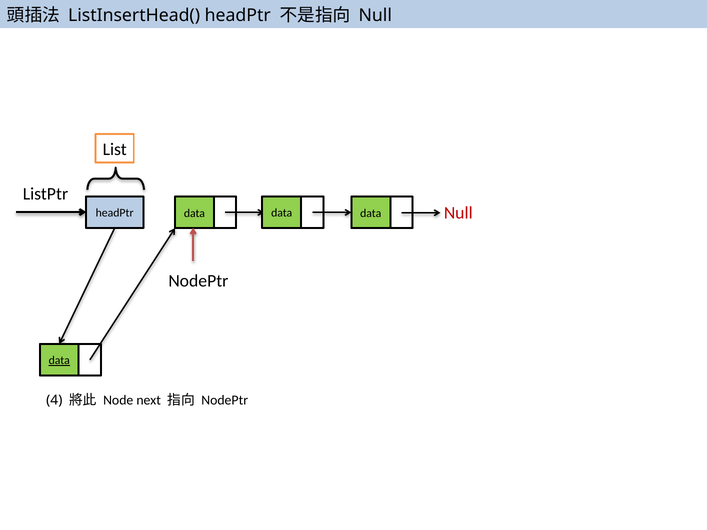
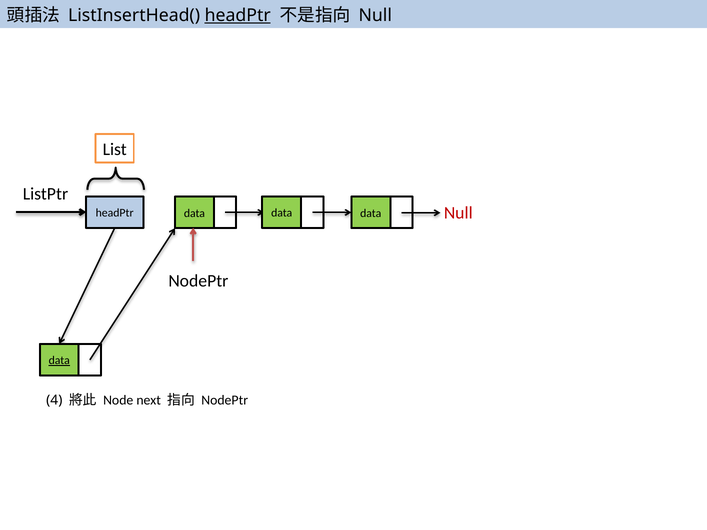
headPtr at (238, 15) underline: none -> present
